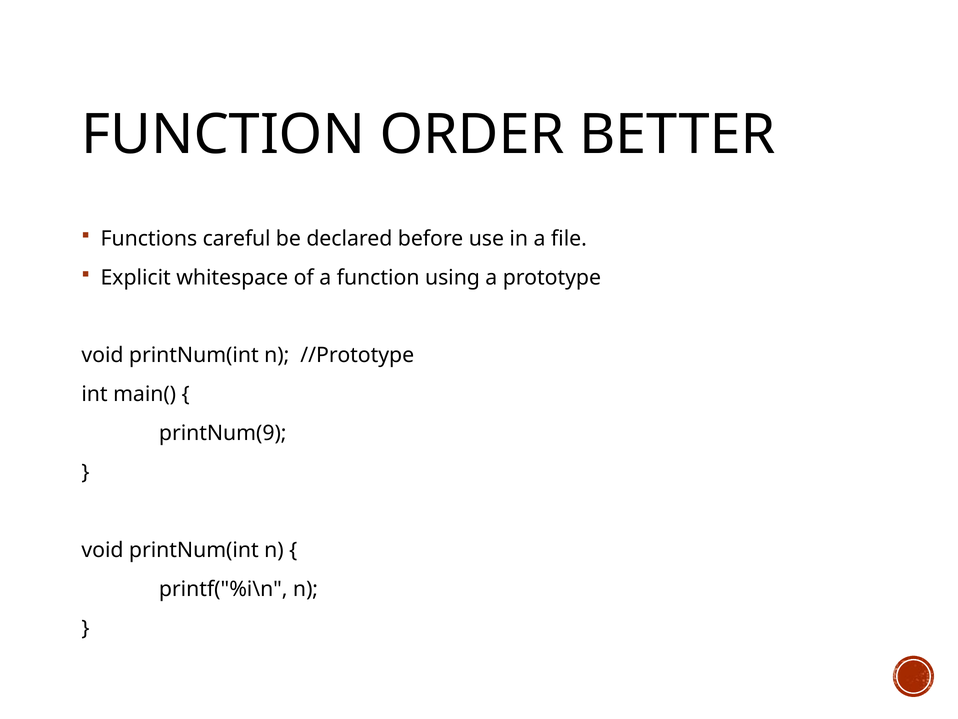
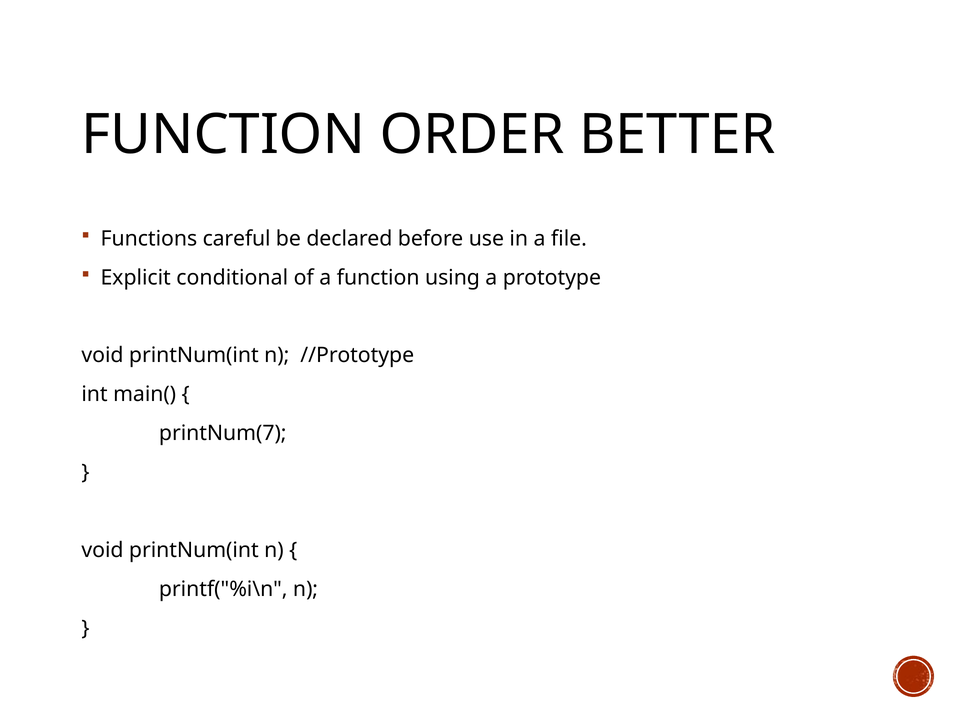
whitespace: whitespace -> conditional
printNum(9: printNum(9 -> printNum(7
